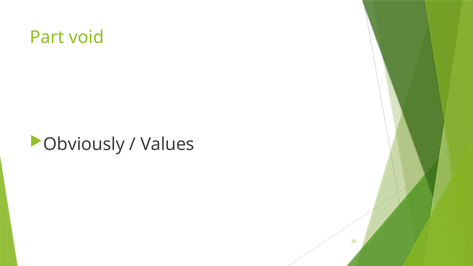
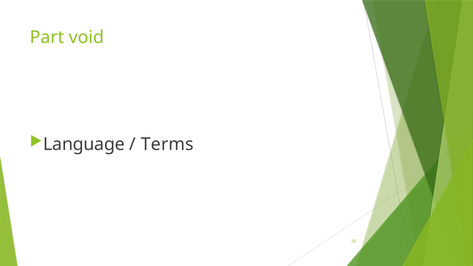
Obviously: Obviously -> Language
Values: Values -> Terms
